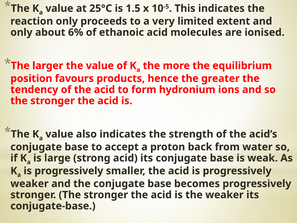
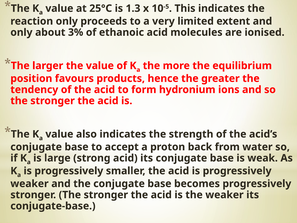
1.5: 1.5 -> 1.3
6%: 6% -> 3%
